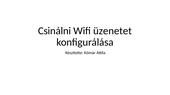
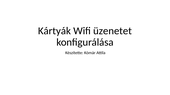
Csinálni: Csinálni -> Kártyák
